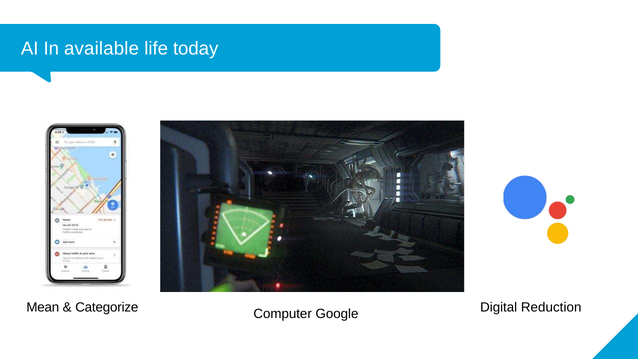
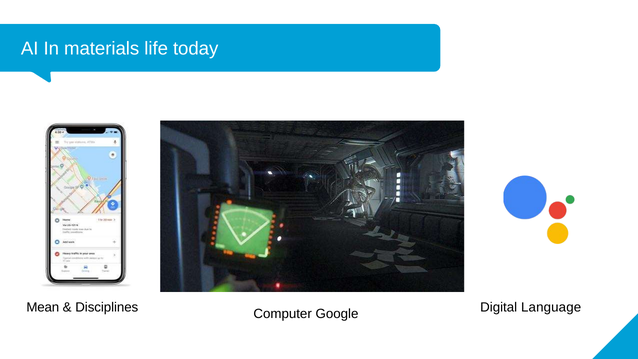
available: available -> materials
Categorize: Categorize -> Disciplines
Reduction: Reduction -> Language
